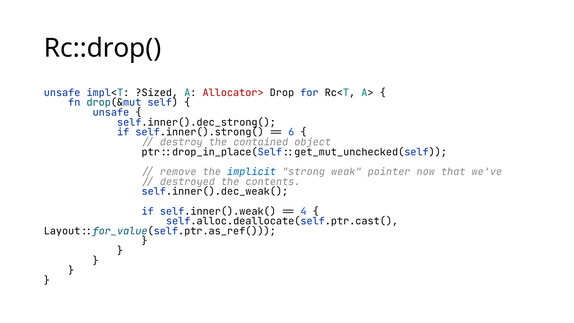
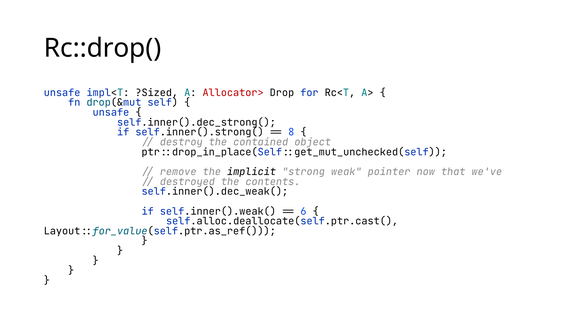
6: 6 -> 8
implicit colour: blue -> black
4: 4 -> 6
